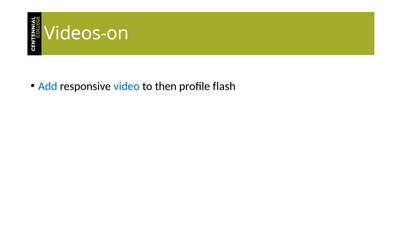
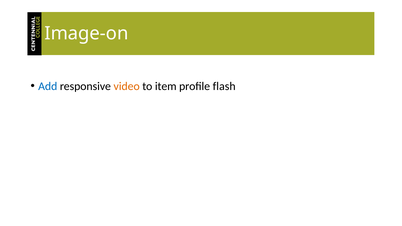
Videos-on: Videos-on -> Image-on
video colour: blue -> orange
then: then -> item
